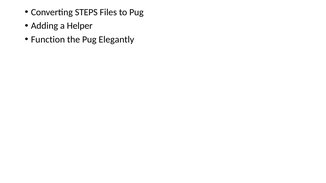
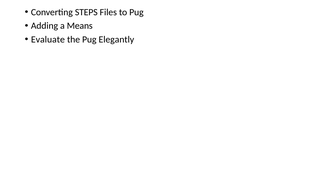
Helper: Helper -> Means
Function: Function -> Evaluate
